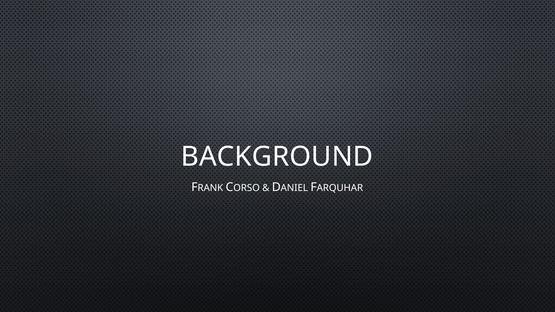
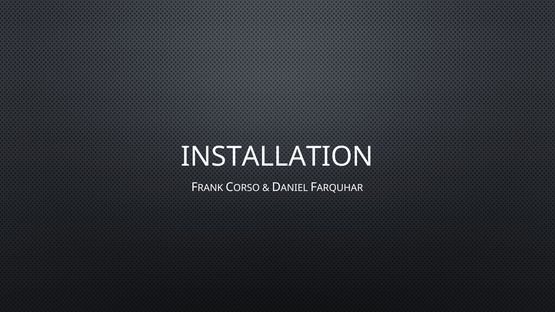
BACKGROUND: BACKGROUND -> INSTALLATION
